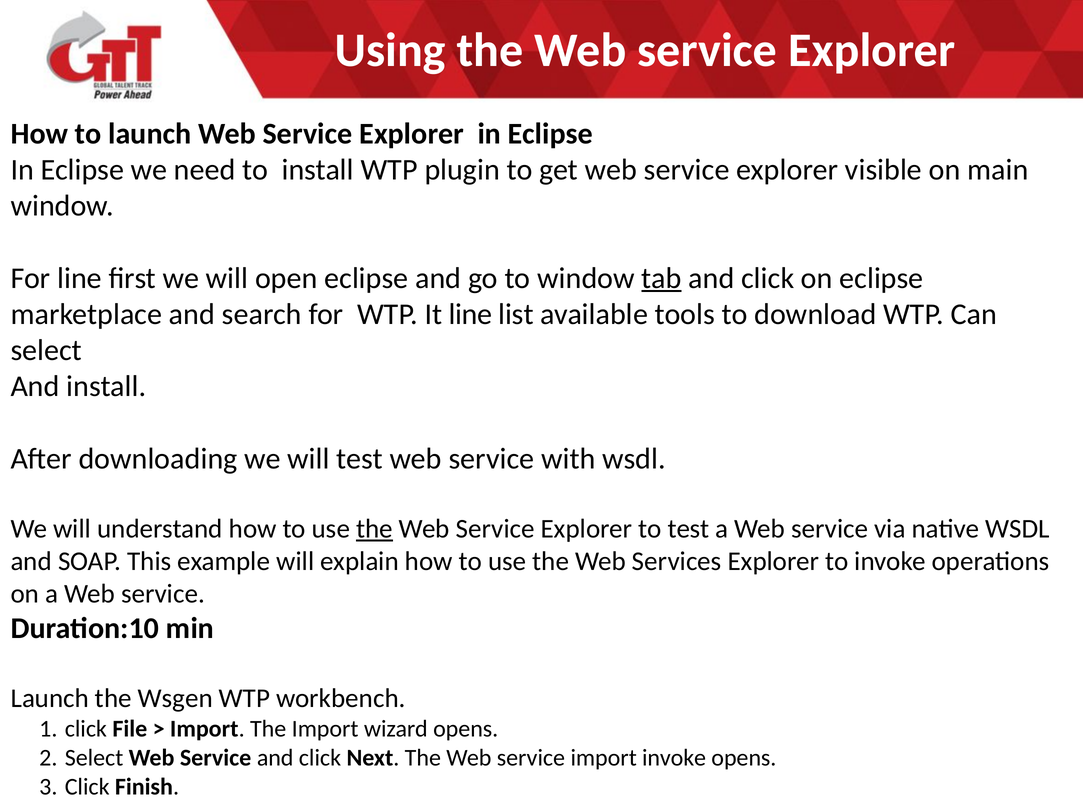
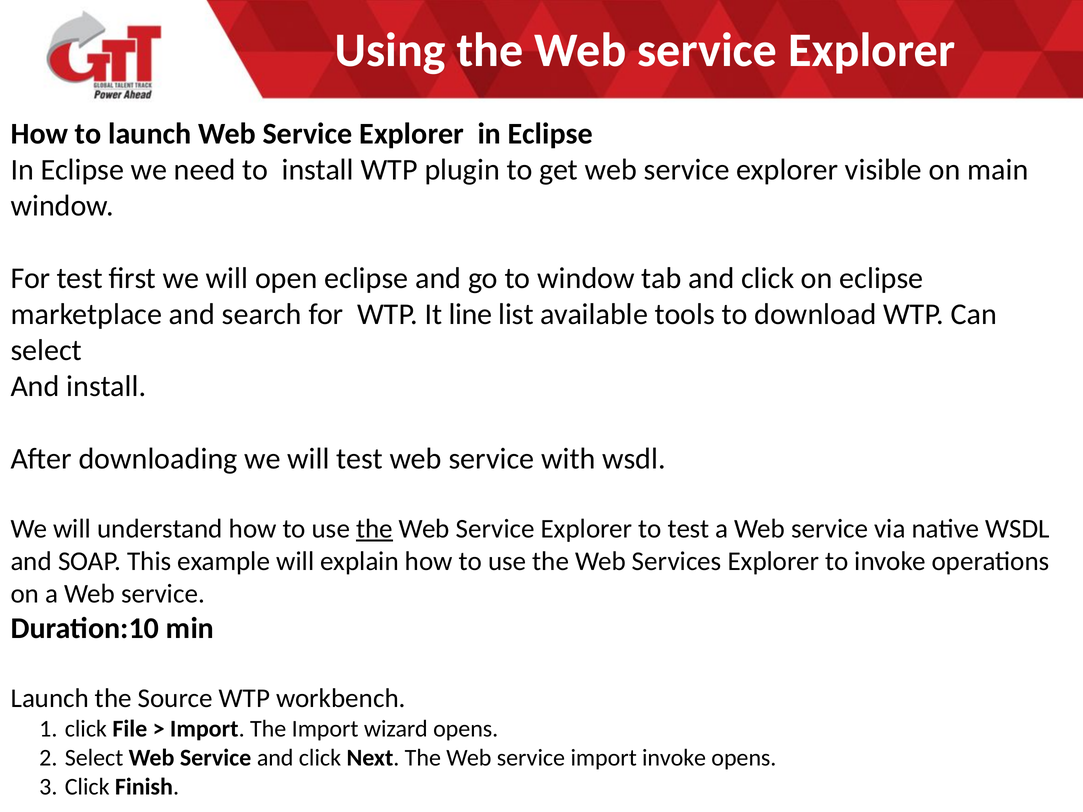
For line: line -> test
tab underline: present -> none
Wsgen: Wsgen -> Source
